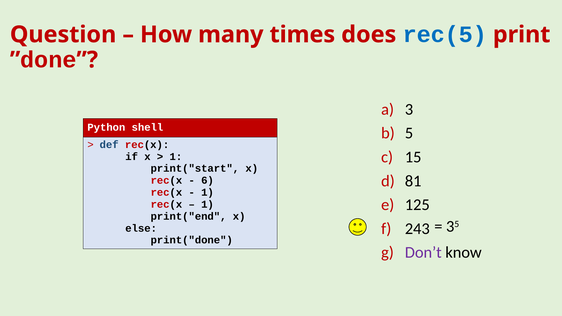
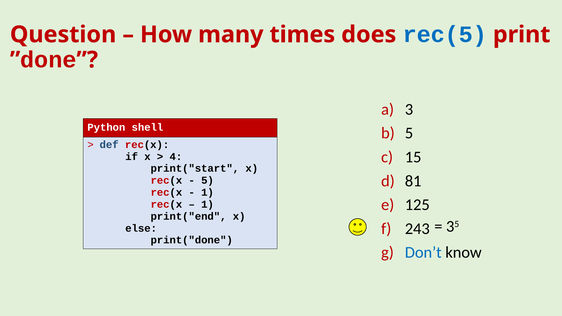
1 at (176, 157): 1 -> 4
6 at (207, 181): 6 -> 5
Don’t colour: purple -> blue
